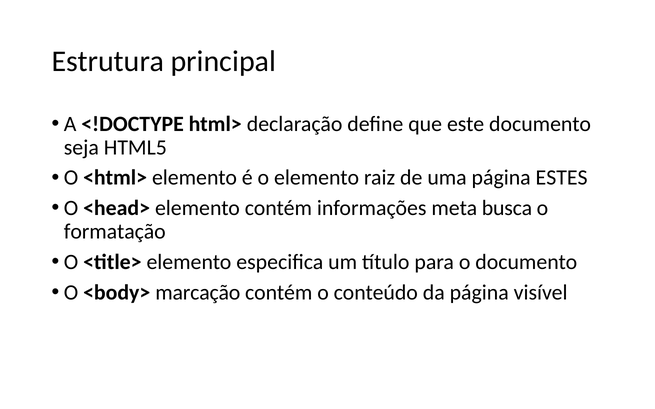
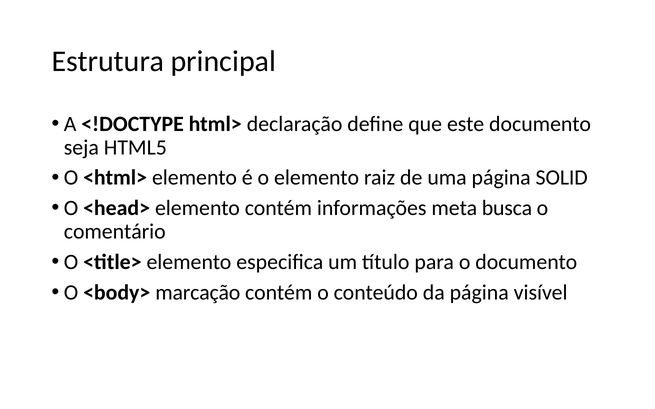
ESTES: ESTES -> SOLID
formatação: formatação -> comentário
